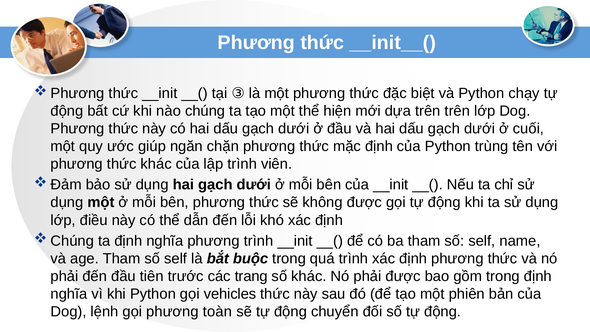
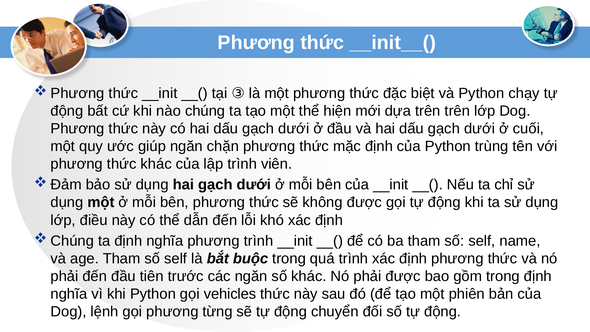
các trang: trang -> ngăn
toàn: toàn -> từng
